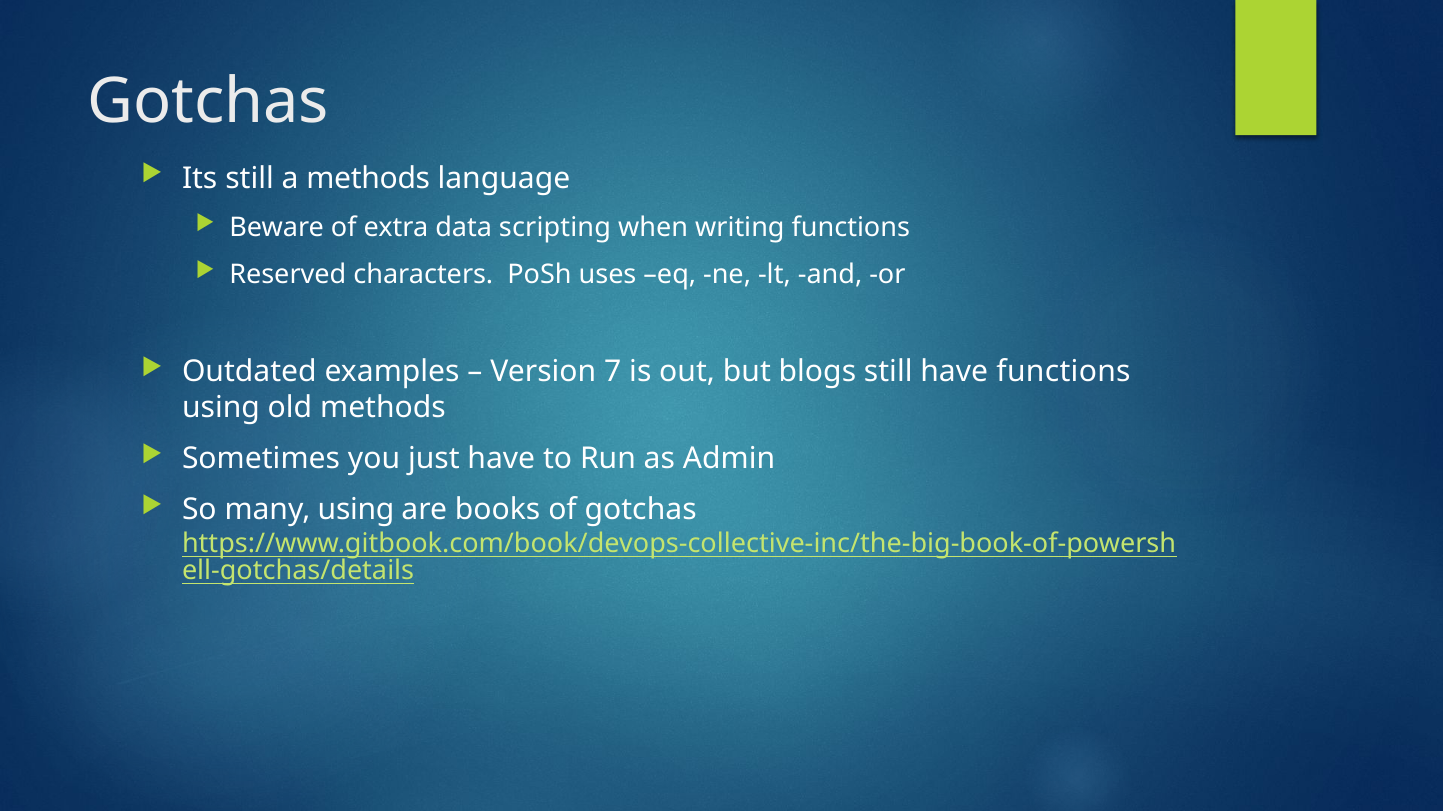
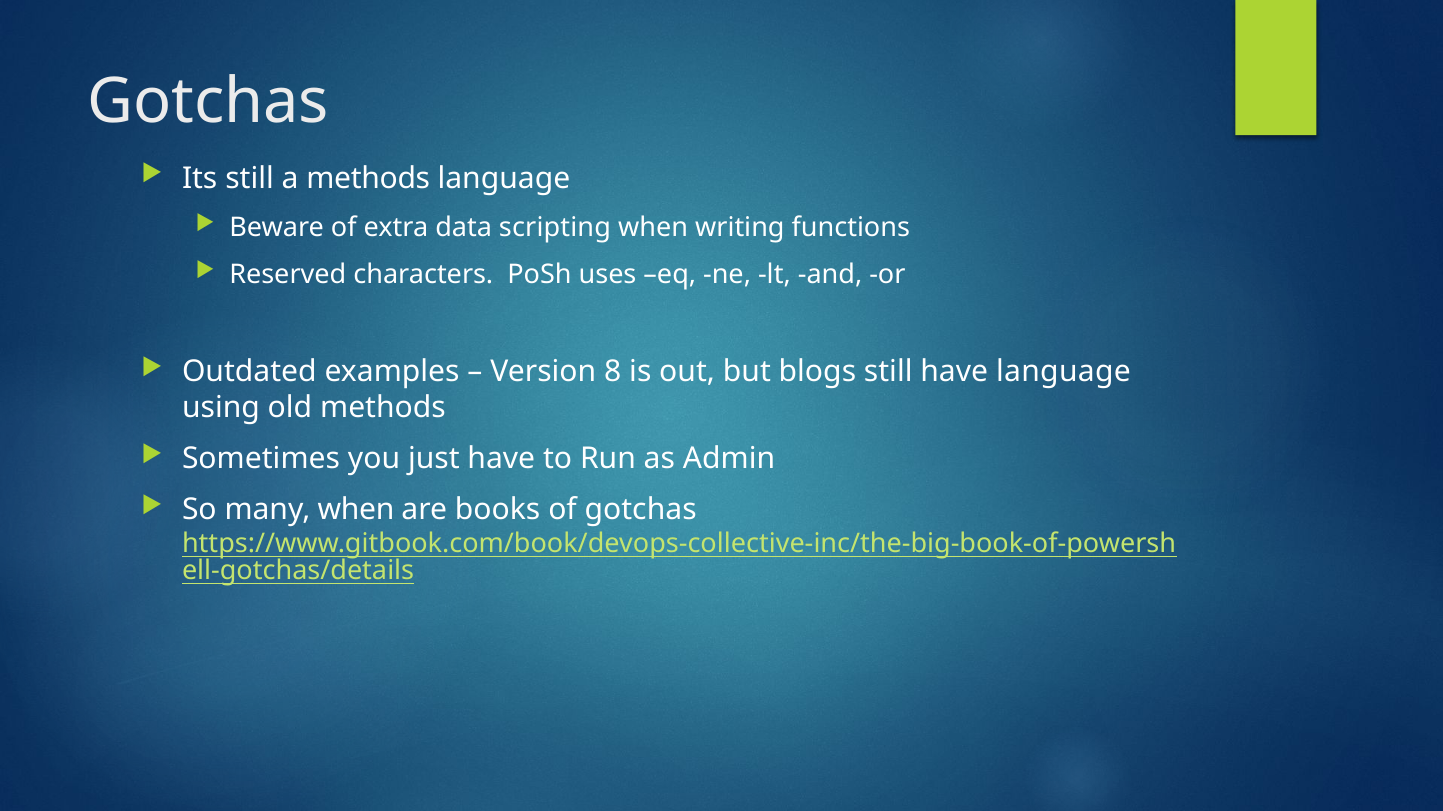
7: 7 -> 8
have functions: functions -> language
many using: using -> when
